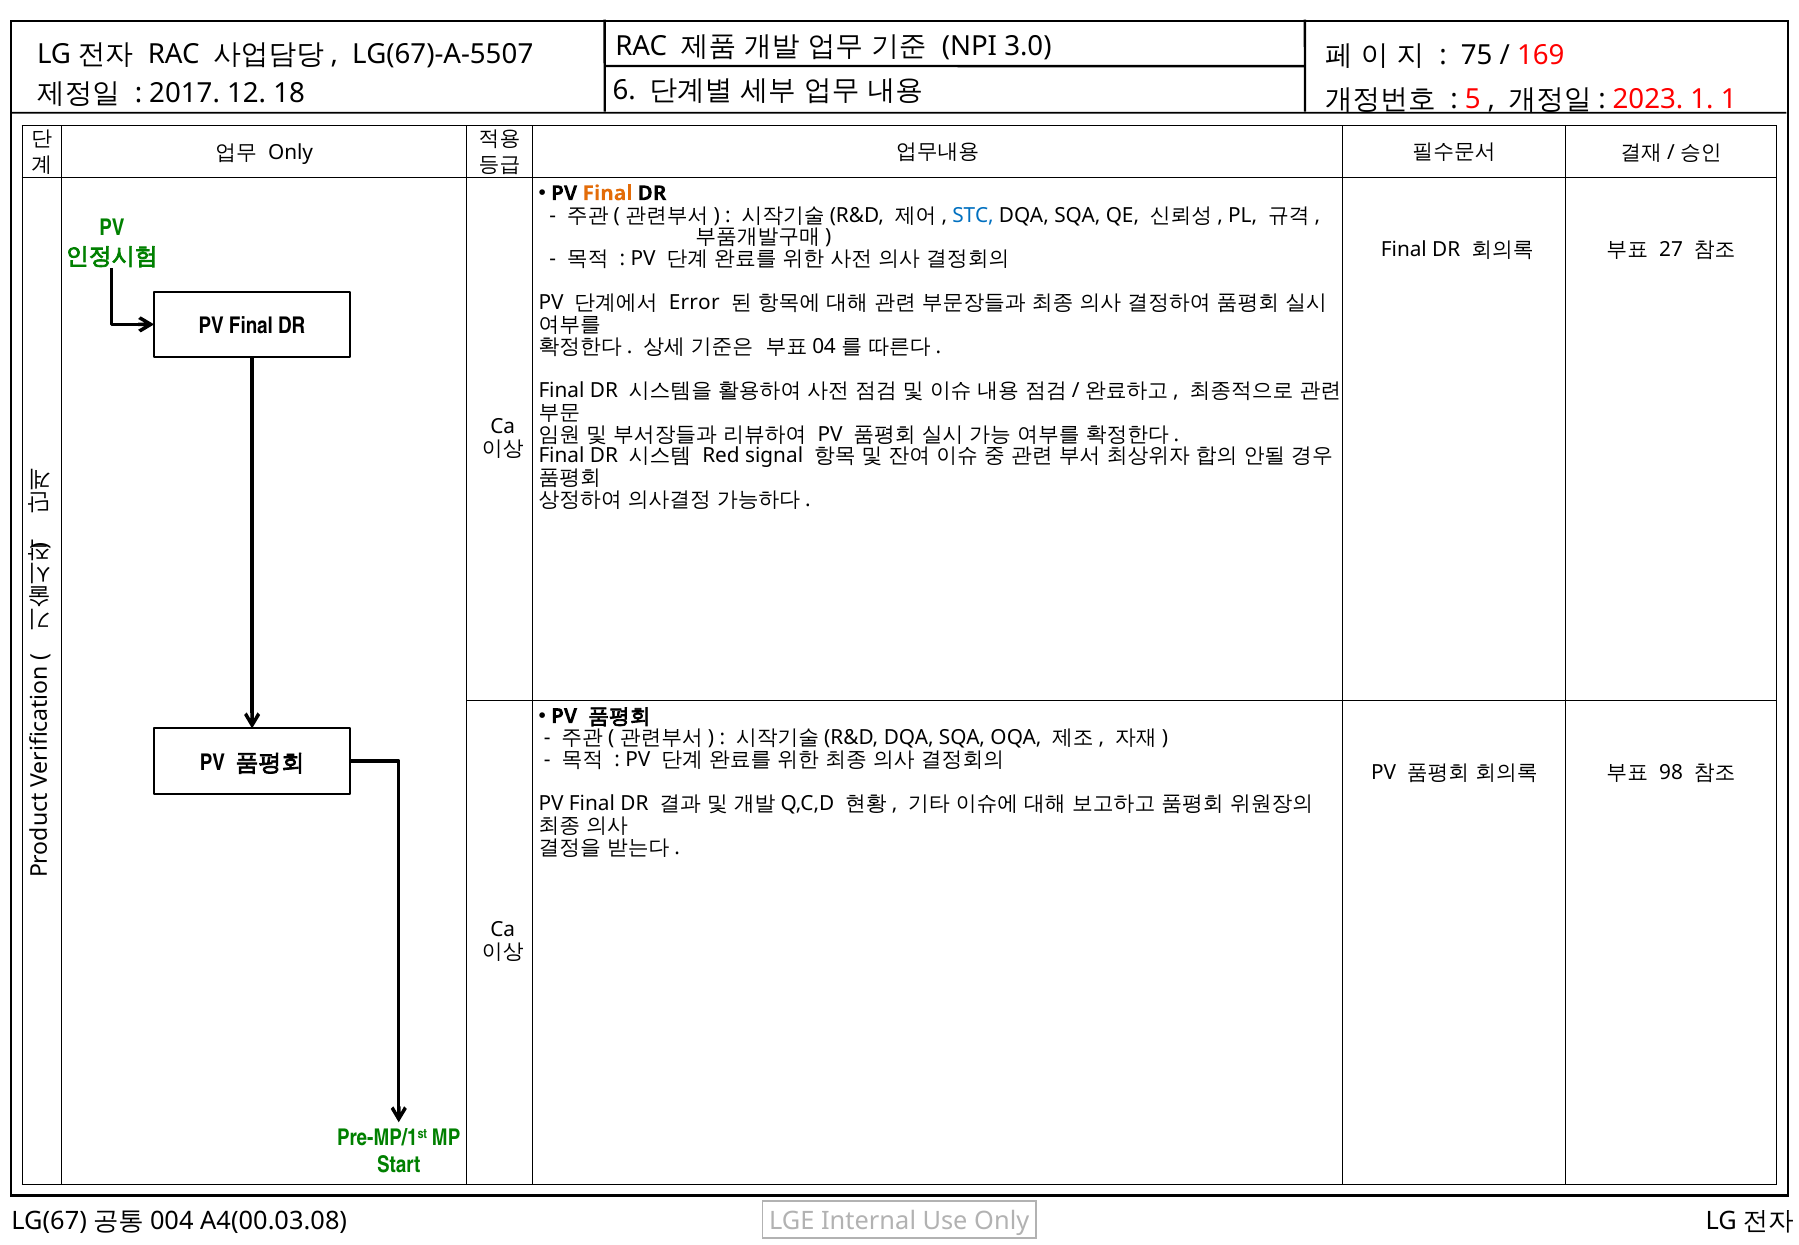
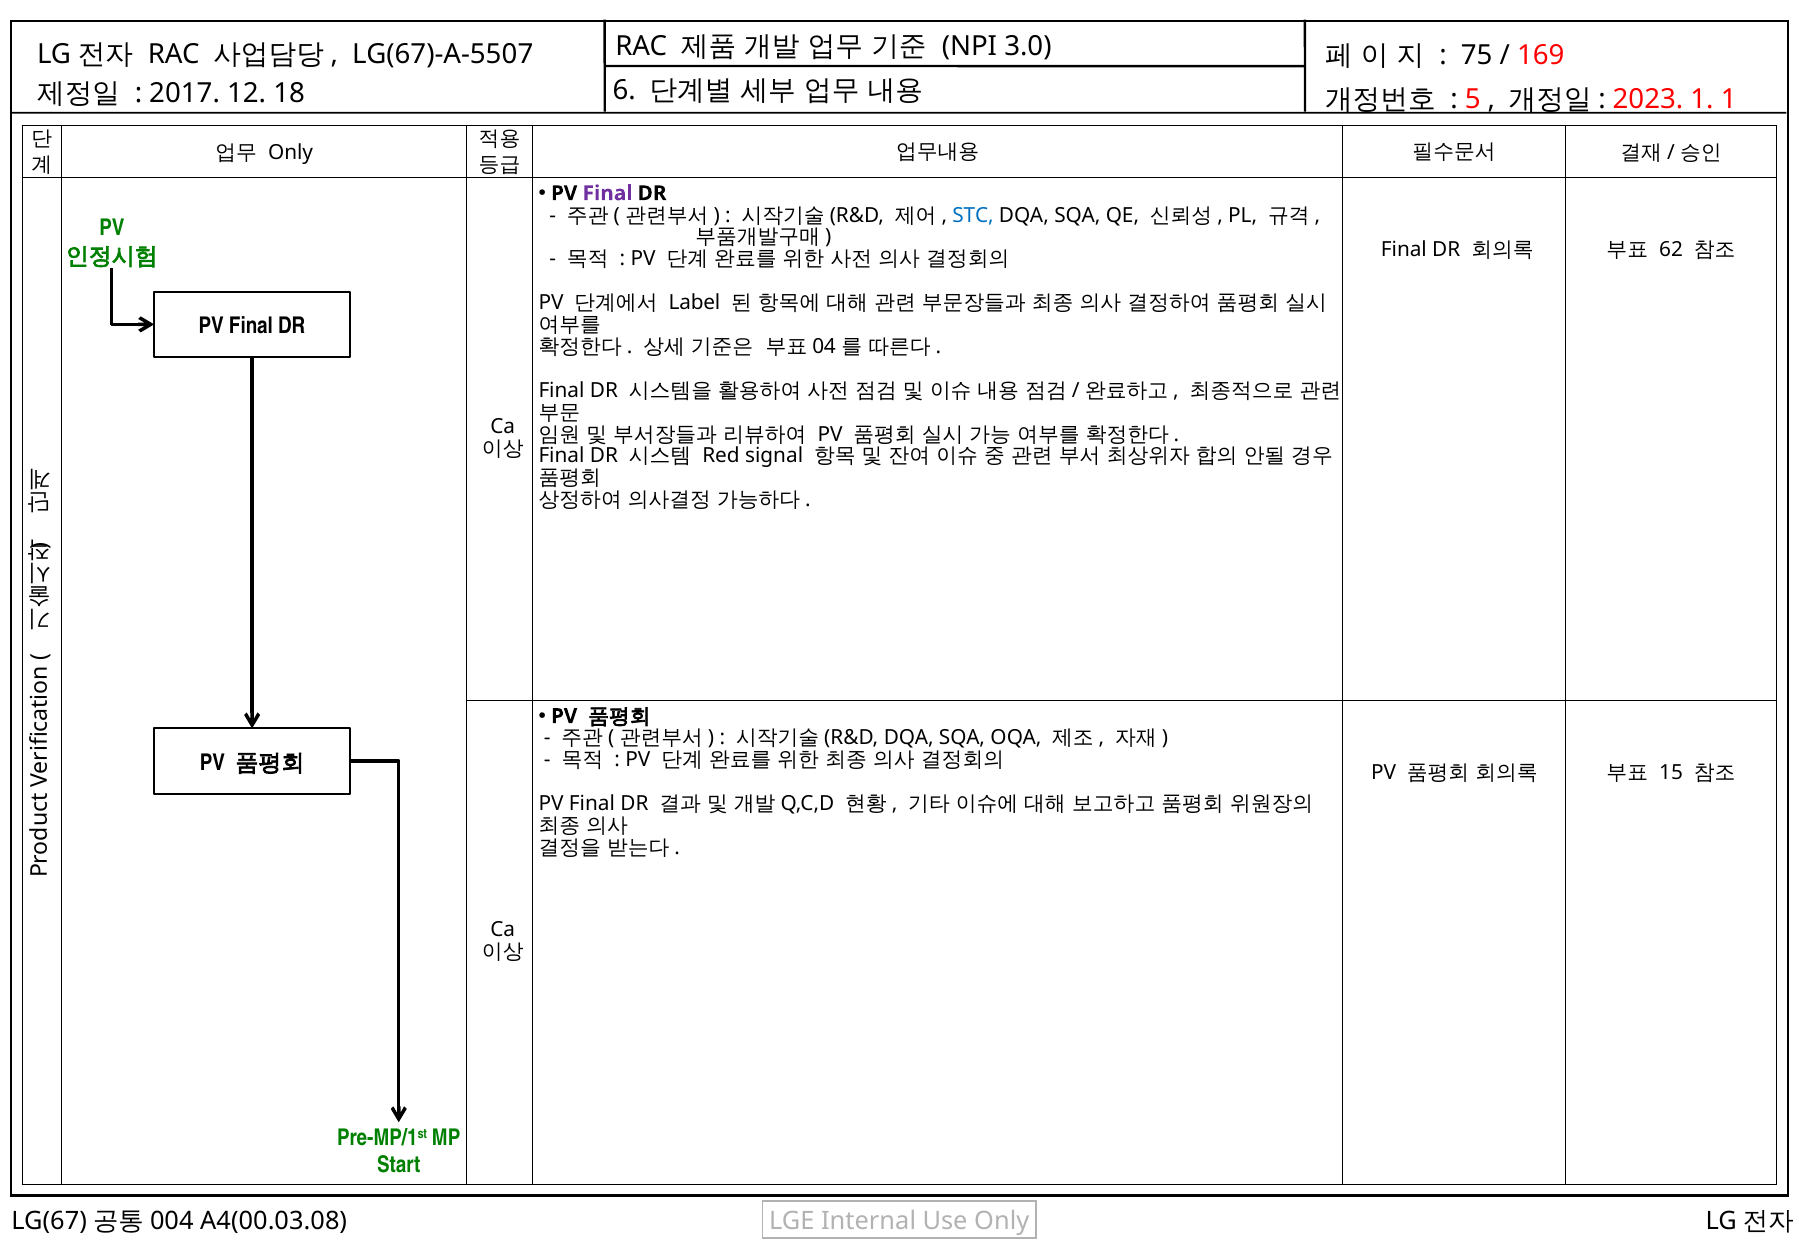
Final at (608, 193) colour: orange -> purple
27: 27 -> 62
Error: Error -> Label
98: 98 -> 15
